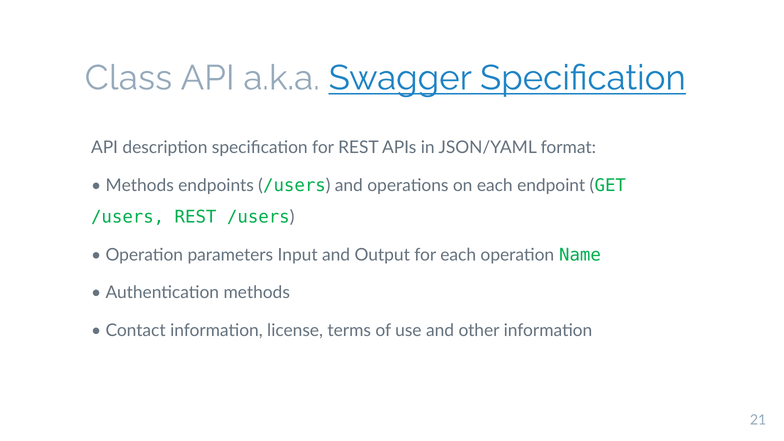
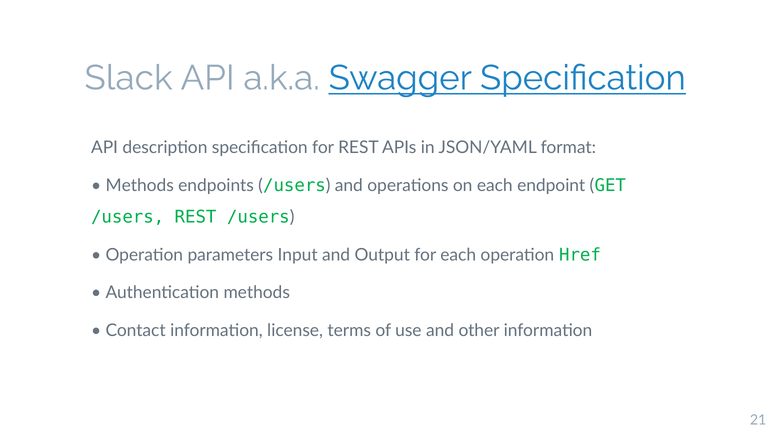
Class: Class -> Slack
Name: Name -> Href
